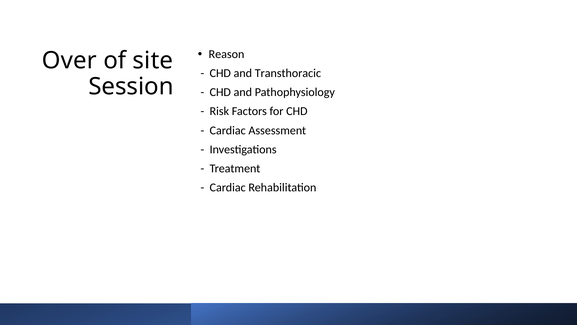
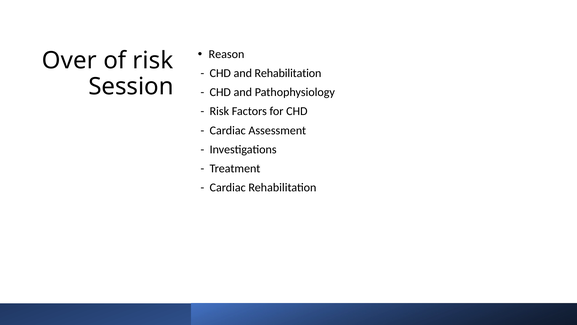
of site: site -> risk
and Transthoracic: Transthoracic -> Rehabilitation
